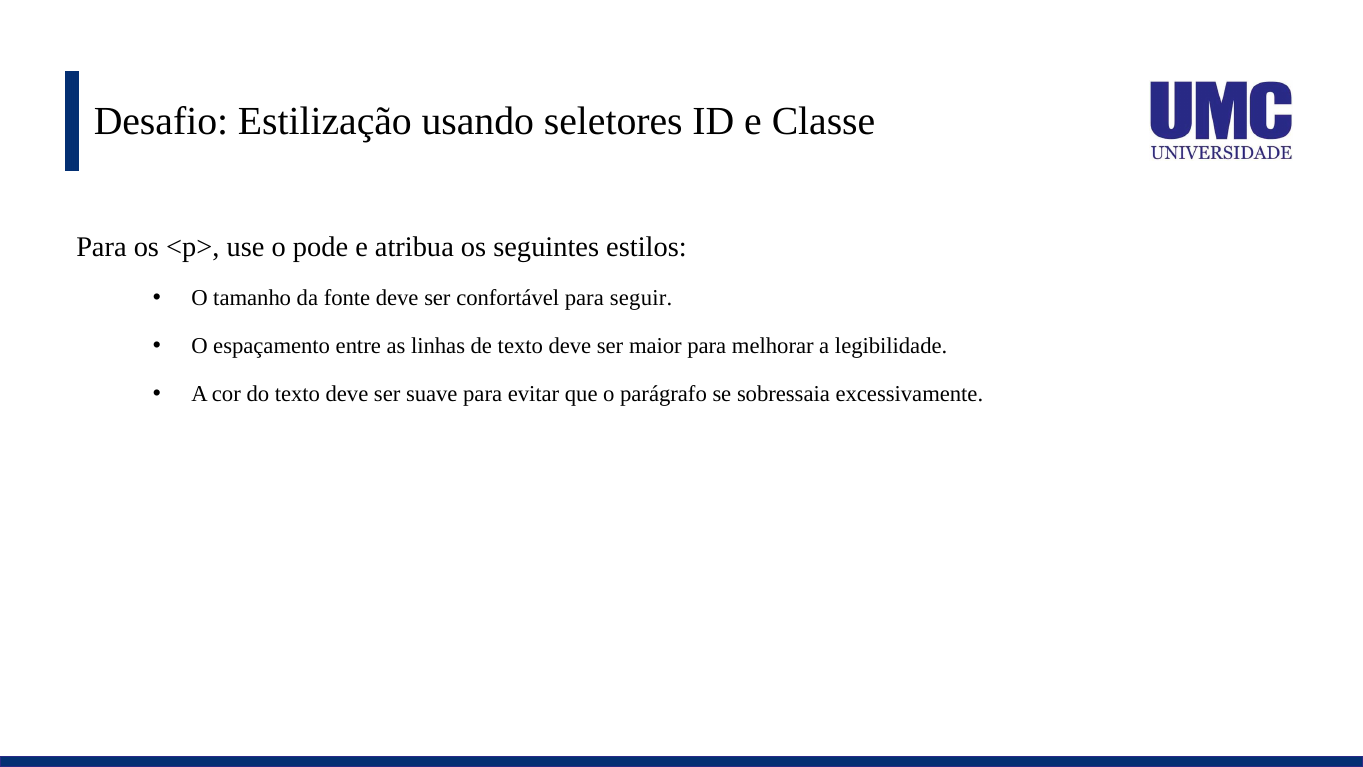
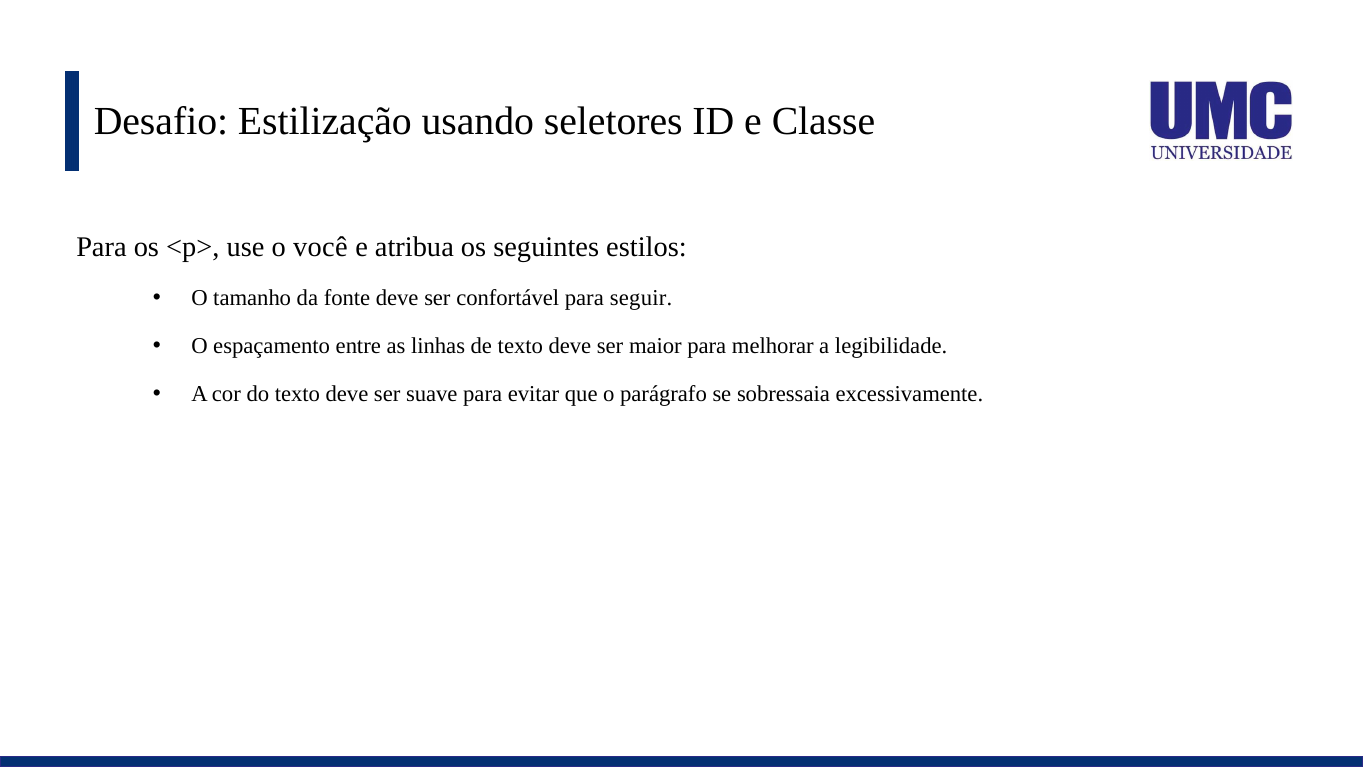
pode: pode -> você
